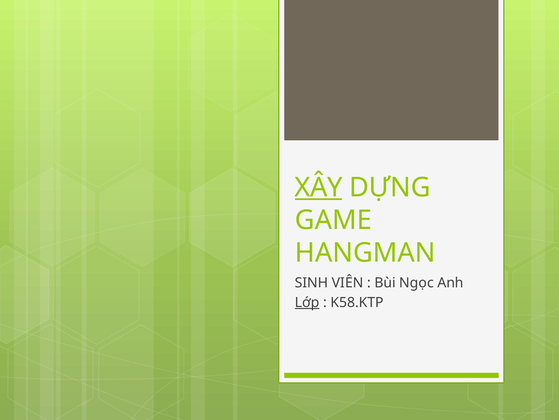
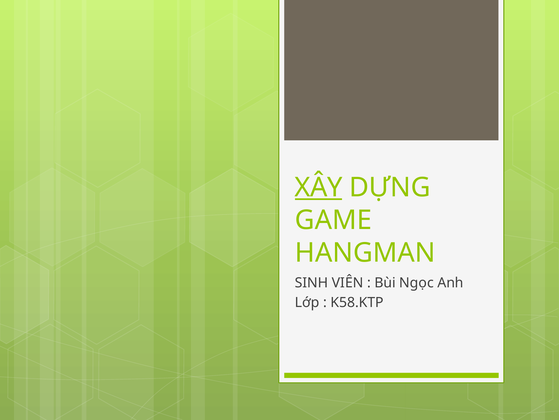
Lớp underline: present -> none
